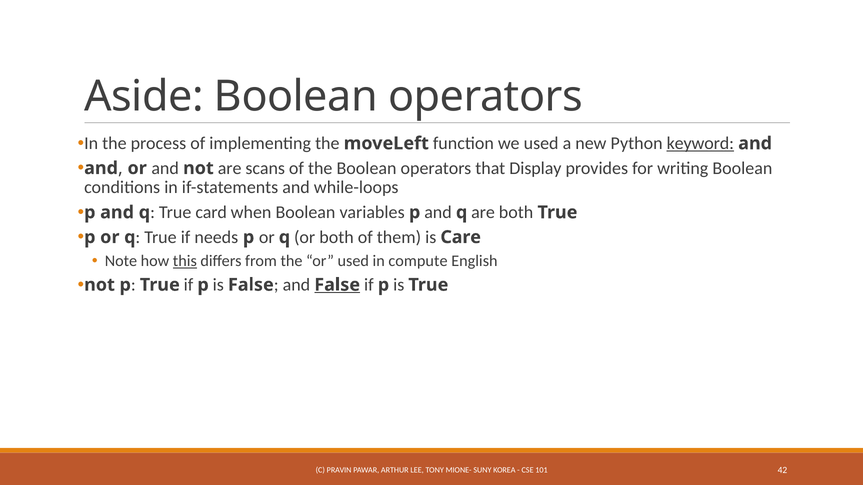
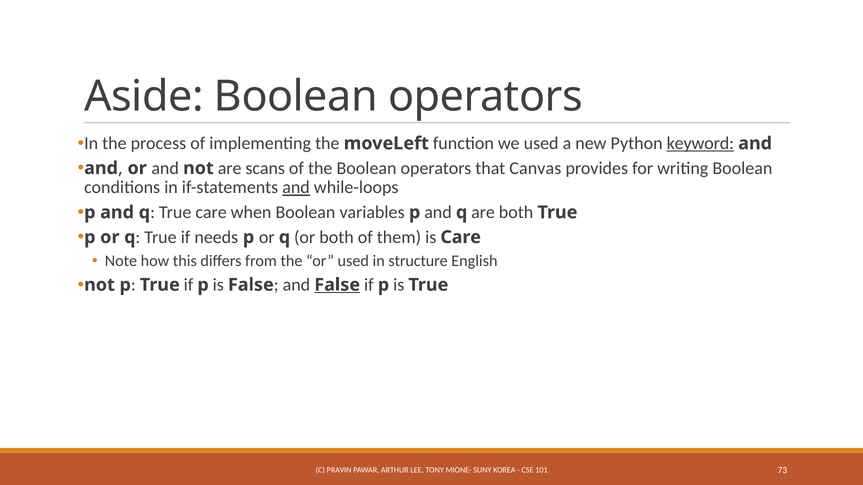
Display: Display -> Canvas
and at (296, 188) underline: none -> present
True card: card -> care
this underline: present -> none
compute: compute -> structure
42: 42 -> 73
